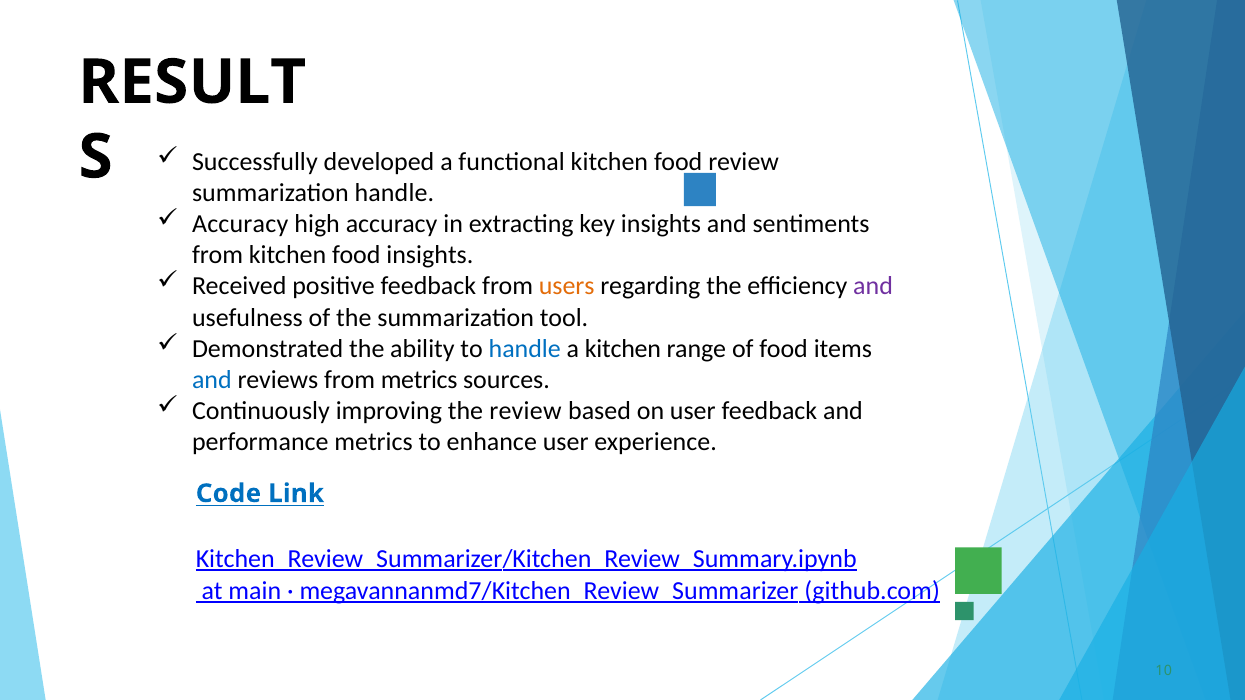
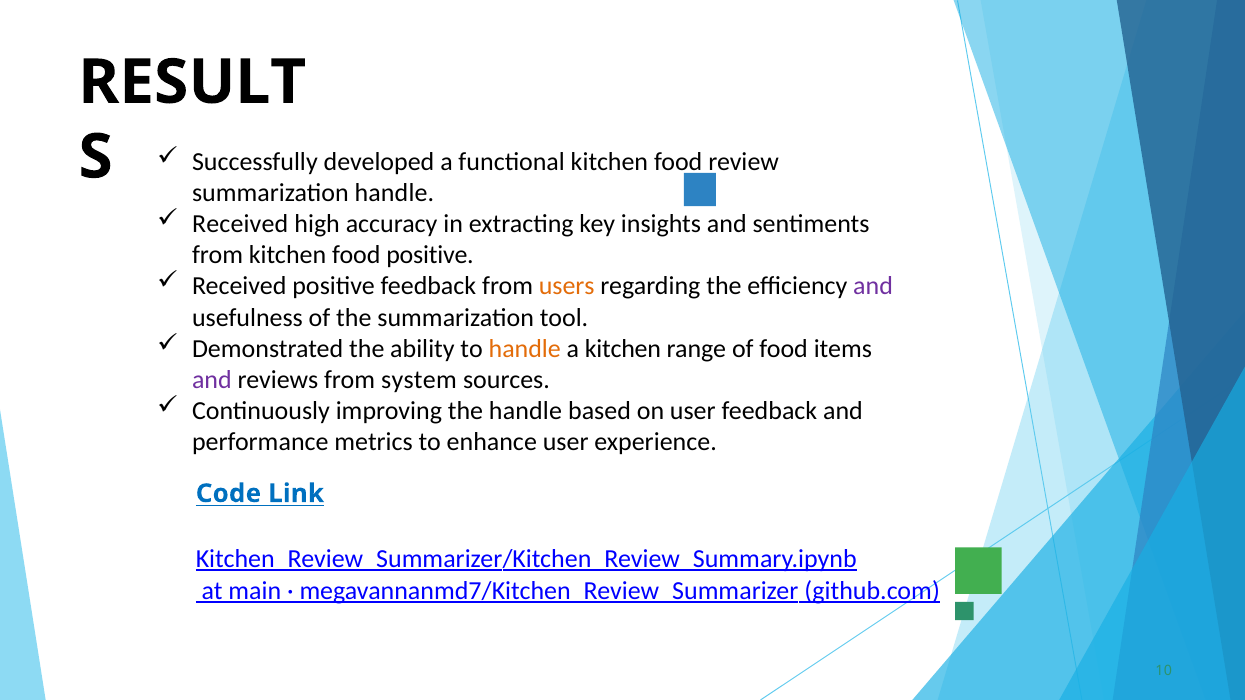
Accuracy at (240, 224): Accuracy -> Received
food insights: insights -> positive
handle at (525, 349) colour: blue -> orange
and at (212, 380) colour: blue -> purple
from metrics: metrics -> system
the review: review -> handle
